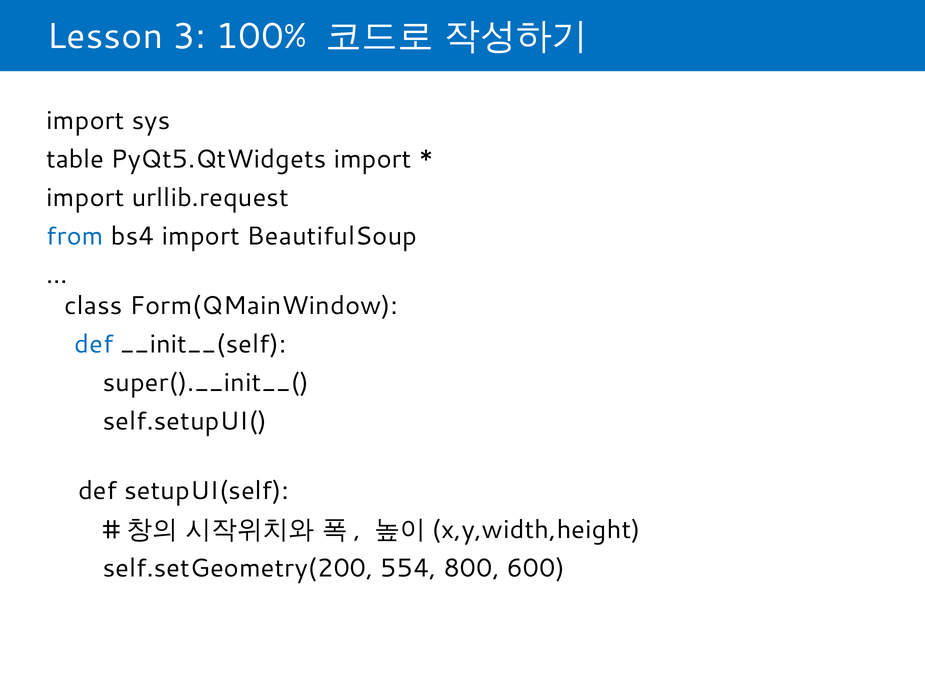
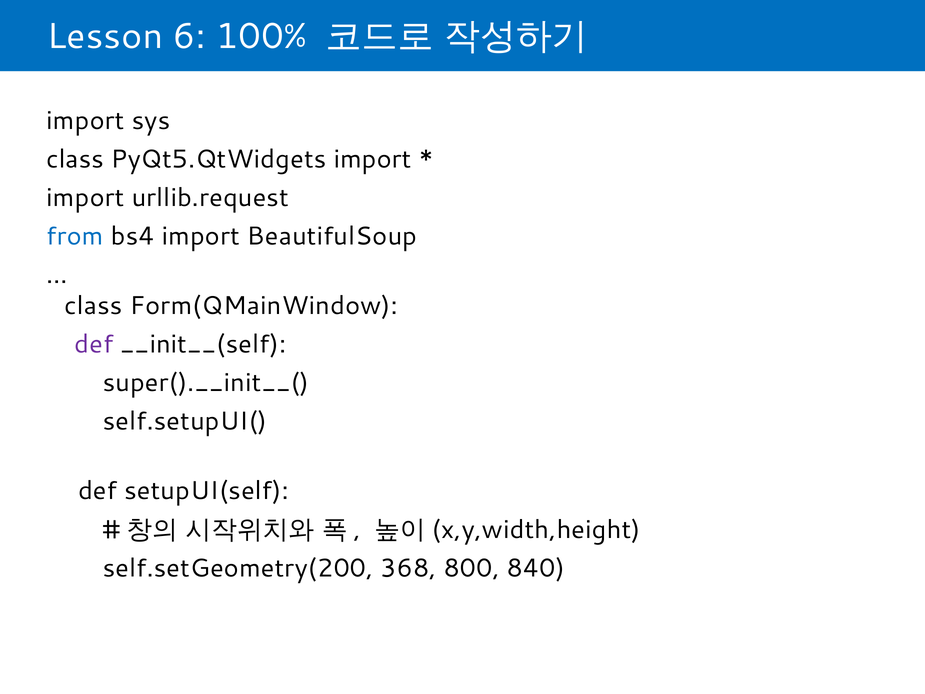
3: 3 -> 6
table at (75, 159): table -> class
def at (94, 344) colour: blue -> purple
554: 554 -> 368
600: 600 -> 840
